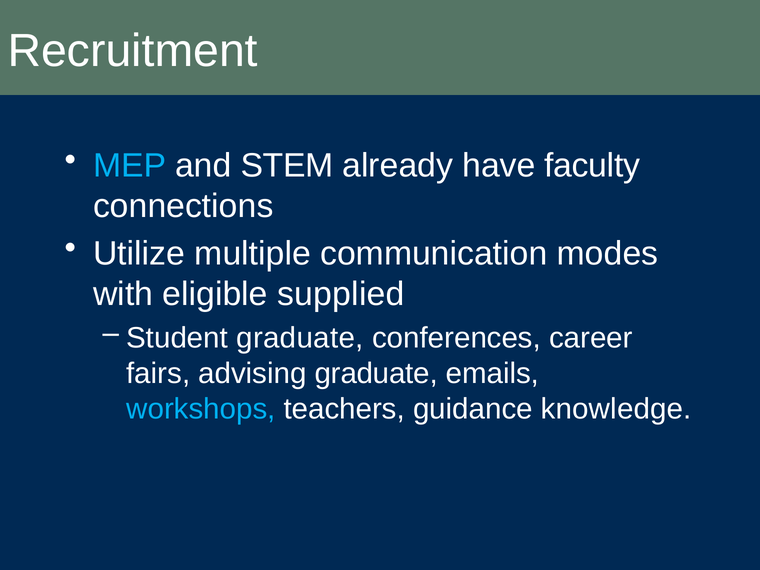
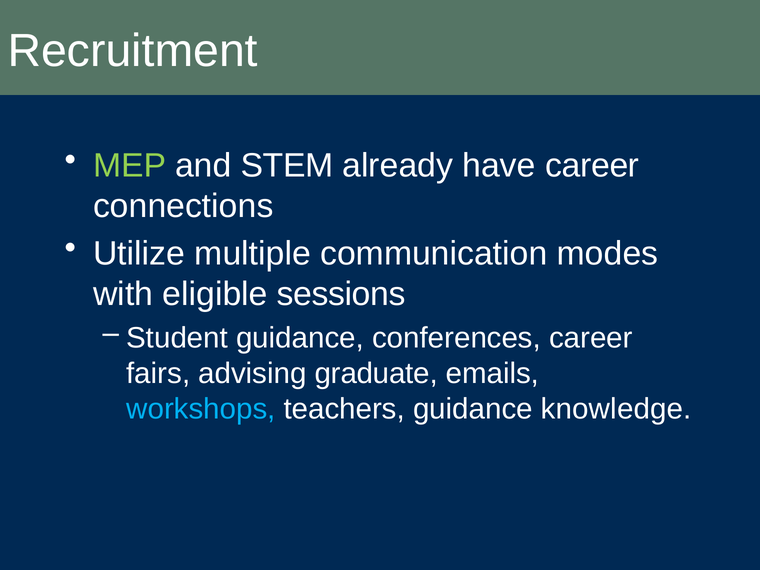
MEP colour: light blue -> light green
have faculty: faculty -> career
supplied: supplied -> sessions
Student graduate: graduate -> guidance
